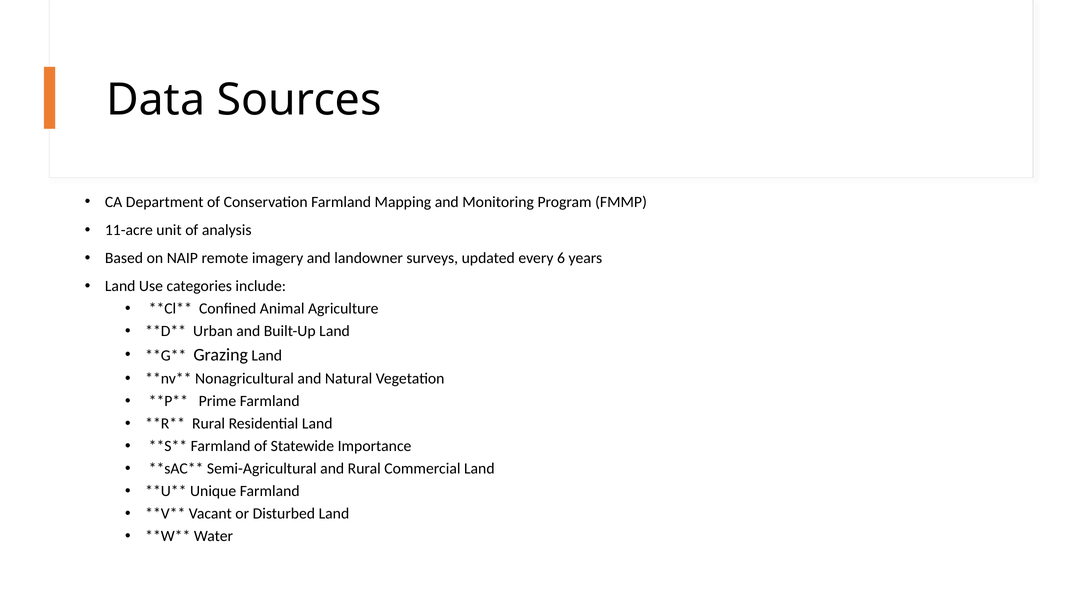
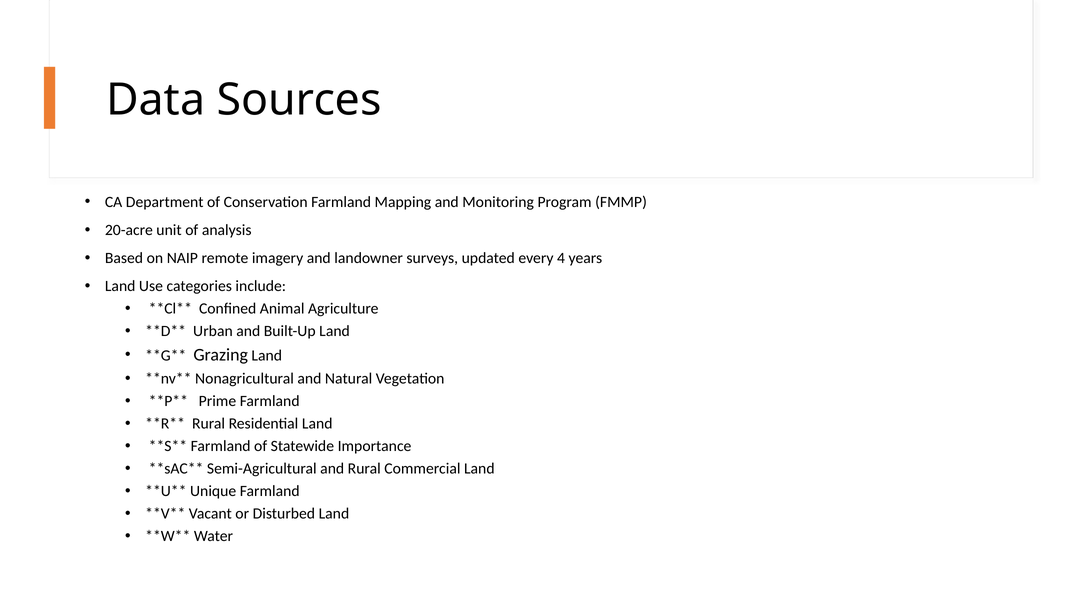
11-acre: 11-acre -> 20-acre
6: 6 -> 4
